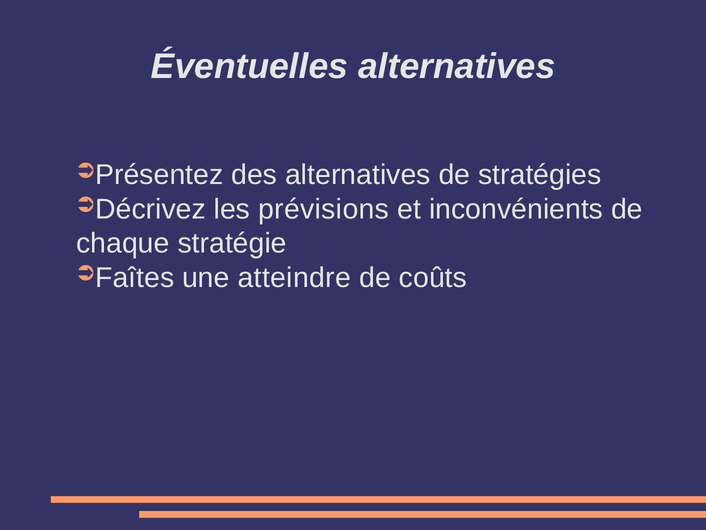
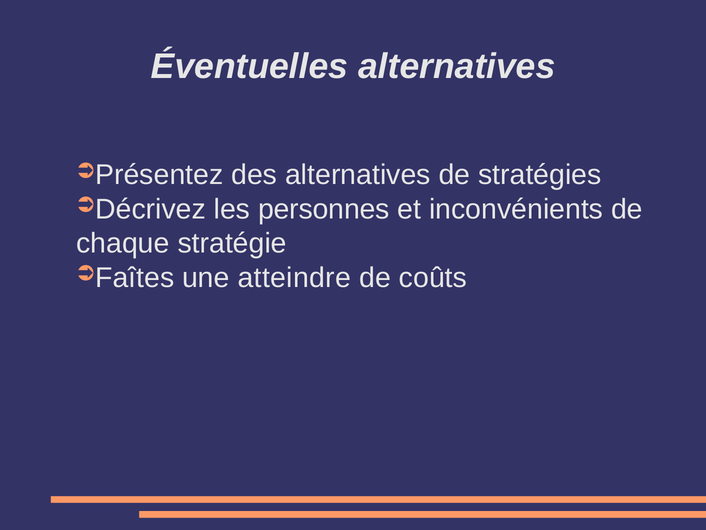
prévisions: prévisions -> personnes
